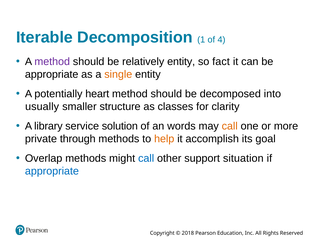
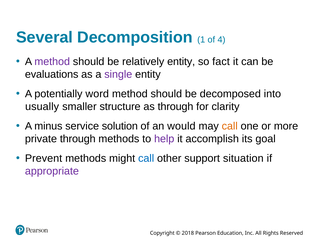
Iterable: Iterable -> Several
appropriate at (52, 74): appropriate -> evaluations
single colour: orange -> purple
heart: heart -> word
as classes: classes -> through
library: library -> minus
words: words -> would
help colour: orange -> purple
Overlap: Overlap -> Prevent
appropriate at (52, 171) colour: blue -> purple
